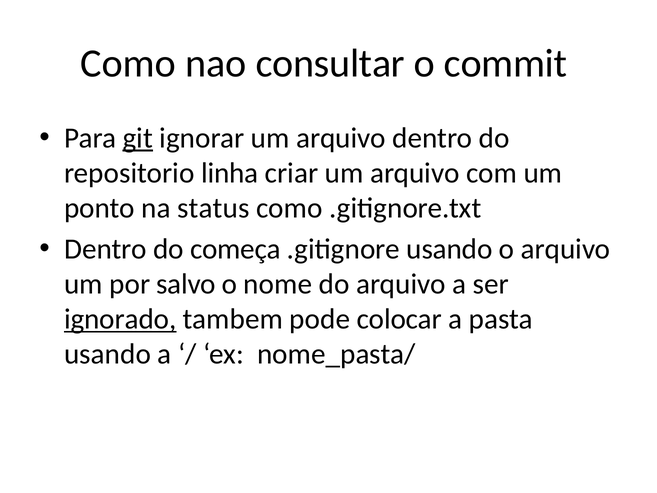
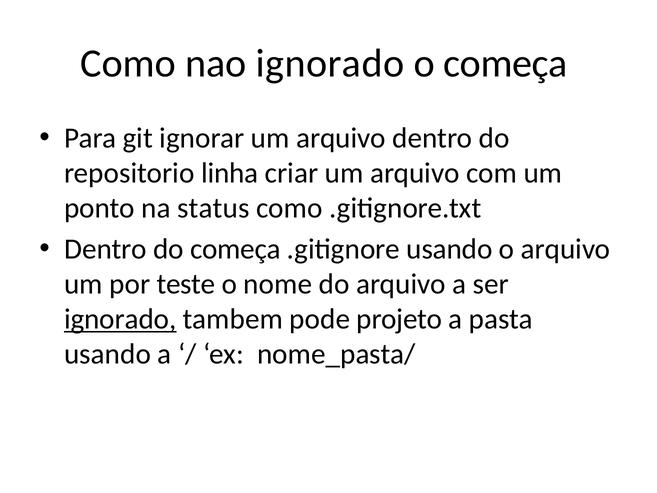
nao consultar: consultar -> ignorado
o commit: commit -> começa
git underline: present -> none
salvo: salvo -> teste
colocar: colocar -> projeto
